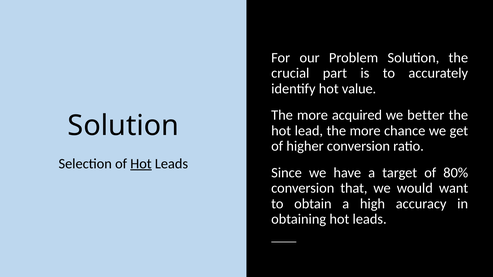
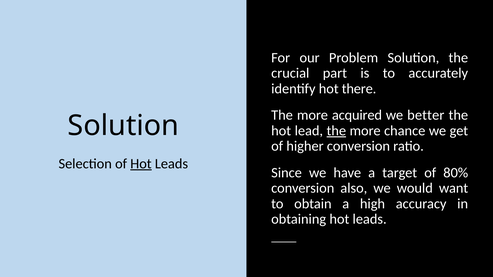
value: value -> there
the at (336, 131) underline: none -> present
that: that -> also
